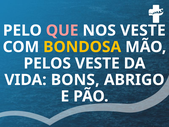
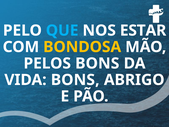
QUE colour: pink -> light blue
NOS VESTE: VESTE -> ESTAR
PELOS VESTE: VESTE -> BONS
